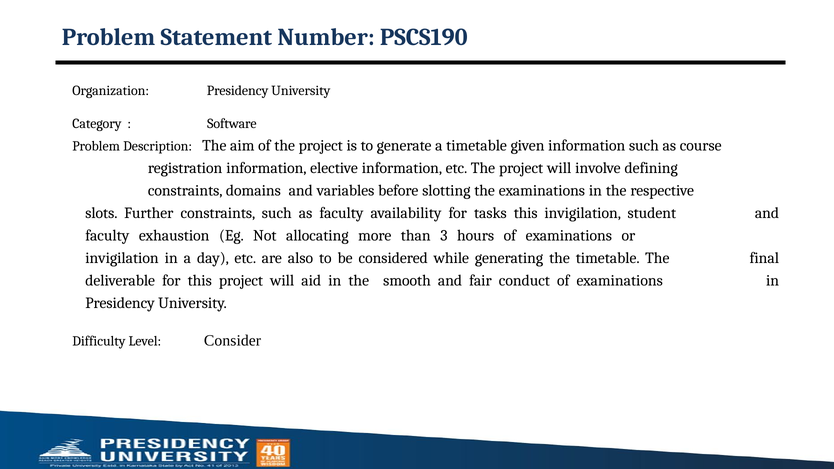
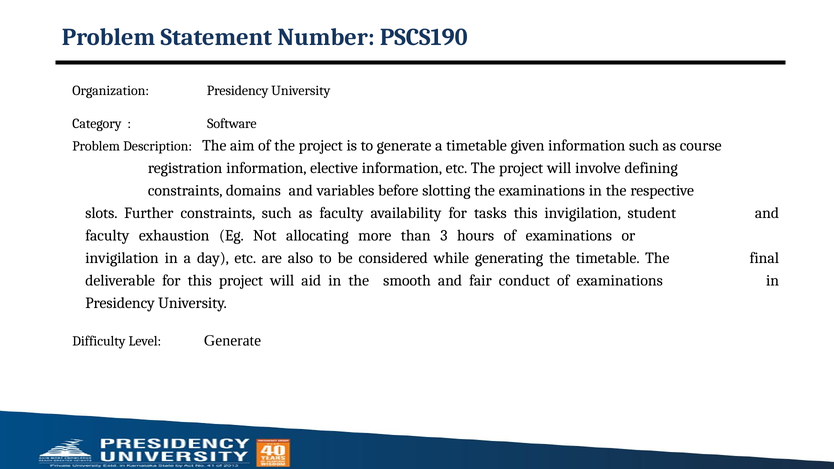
Level Consider: Consider -> Generate
